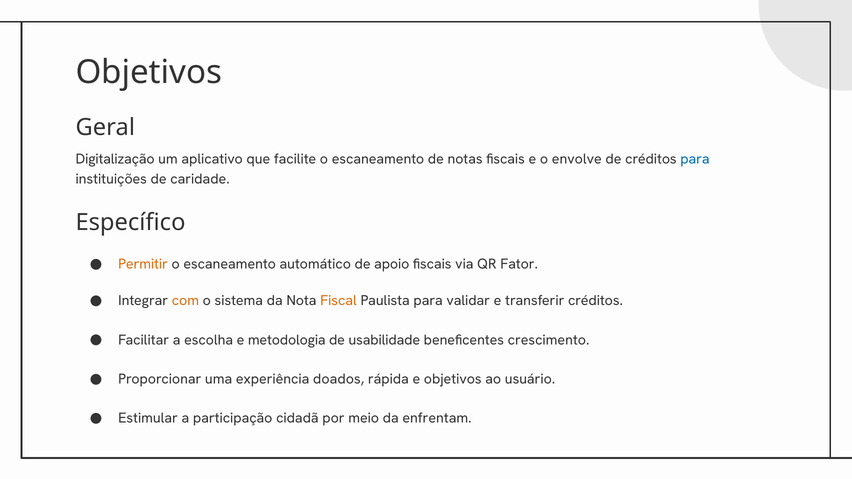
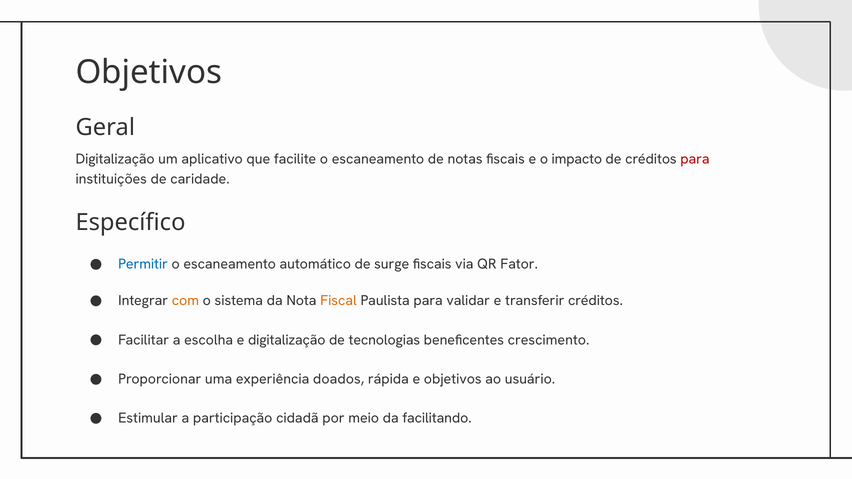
envolve: envolve -> impacto
para at (695, 159) colour: blue -> red
Permitir colour: orange -> blue
apoio: apoio -> surge
e metodologia: metodologia -> digitalização
usabilidade: usabilidade -> tecnologias
enfrentam: enfrentam -> facilitando
